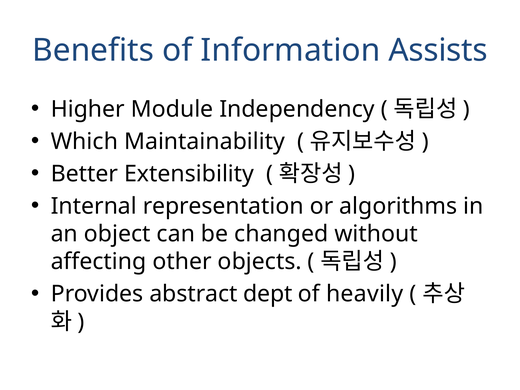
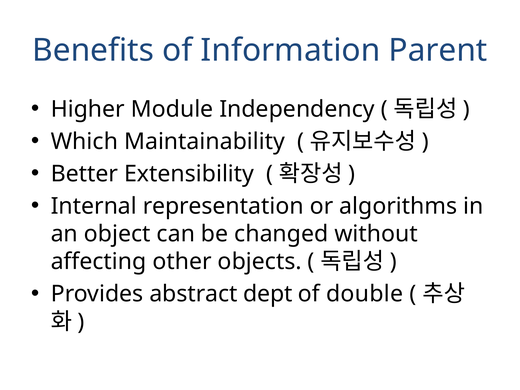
Assists: Assists -> Parent
heavily: heavily -> double
